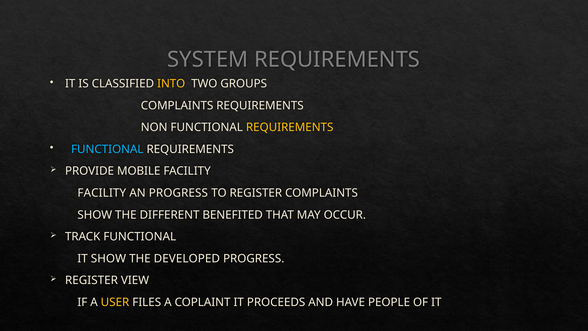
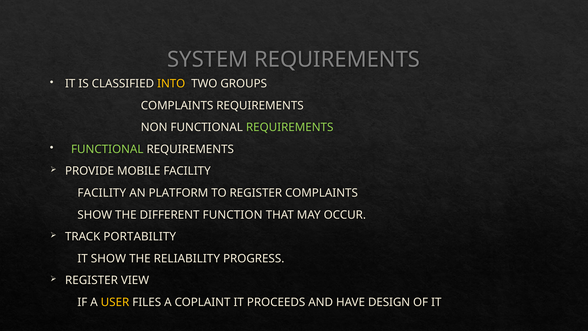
REQUIREMENTS at (290, 127) colour: yellow -> light green
FUNCTIONAL at (107, 149) colour: light blue -> light green
AN PROGRESS: PROGRESS -> PLATFORM
BENEFITED: BENEFITED -> FUNCTION
TRACK FUNCTIONAL: FUNCTIONAL -> PORTABILITY
DEVELOPED: DEVELOPED -> RELIABILITY
PEOPLE: PEOPLE -> DESIGN
